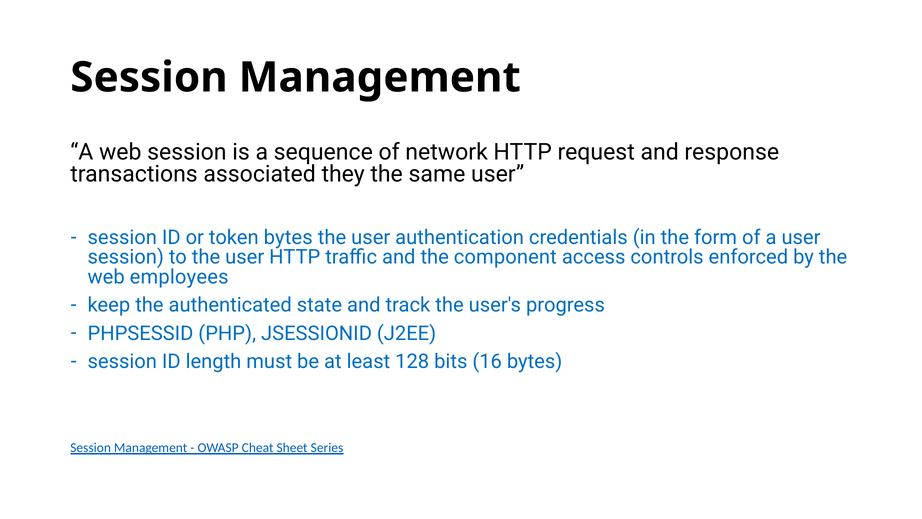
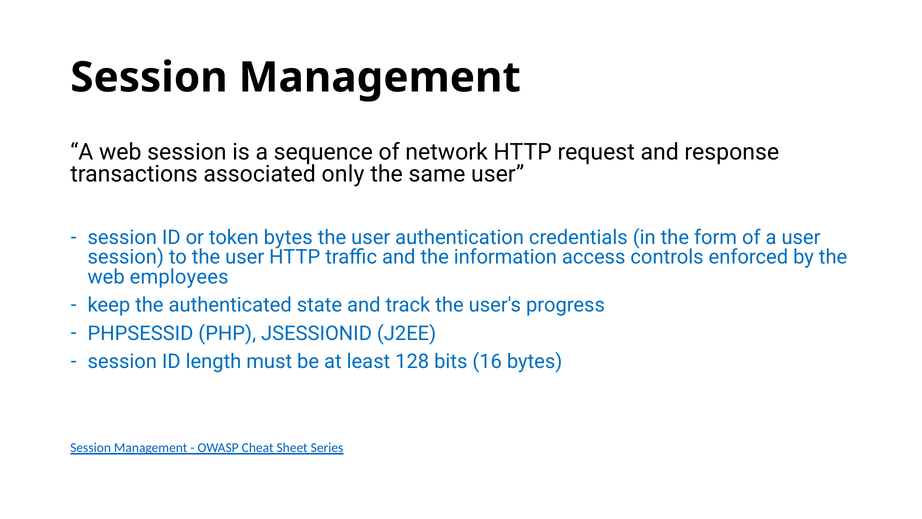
they: they -> only
component: component -> information
